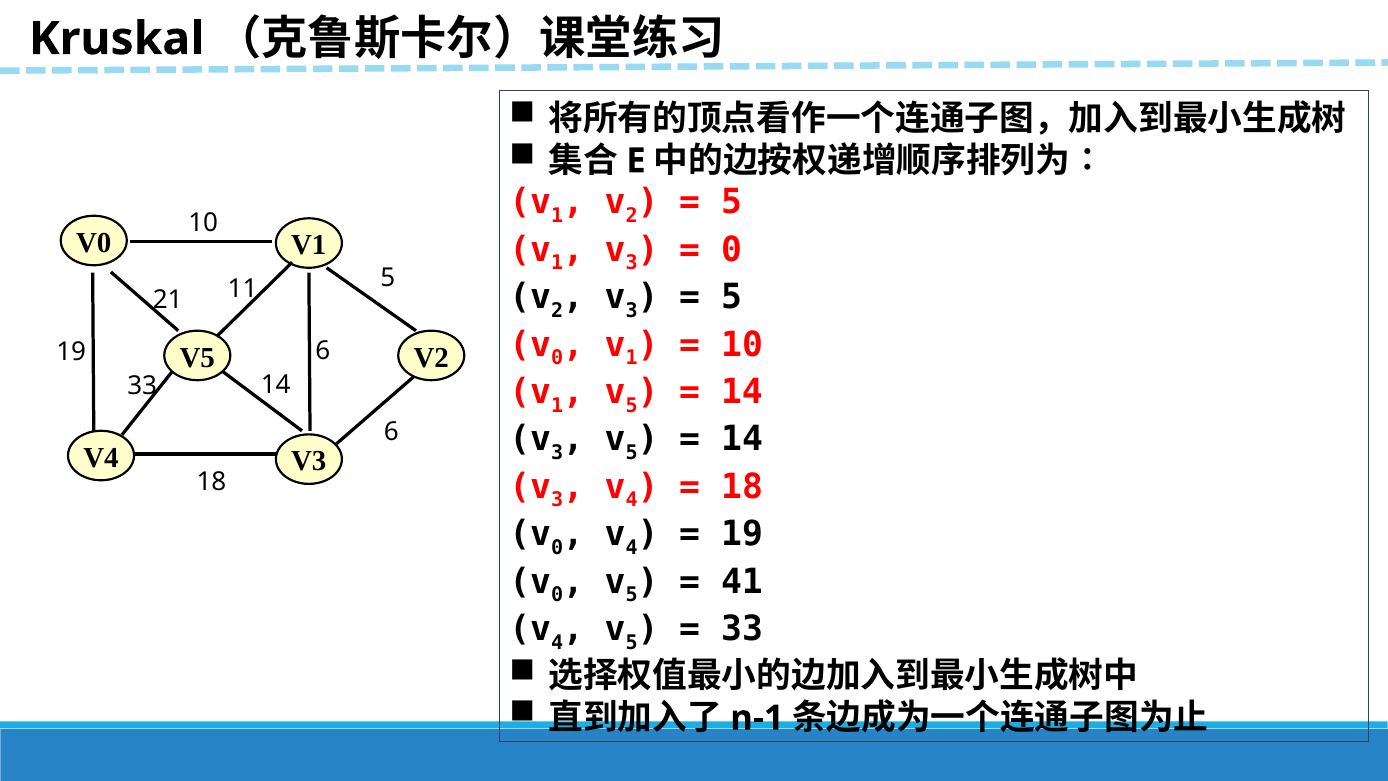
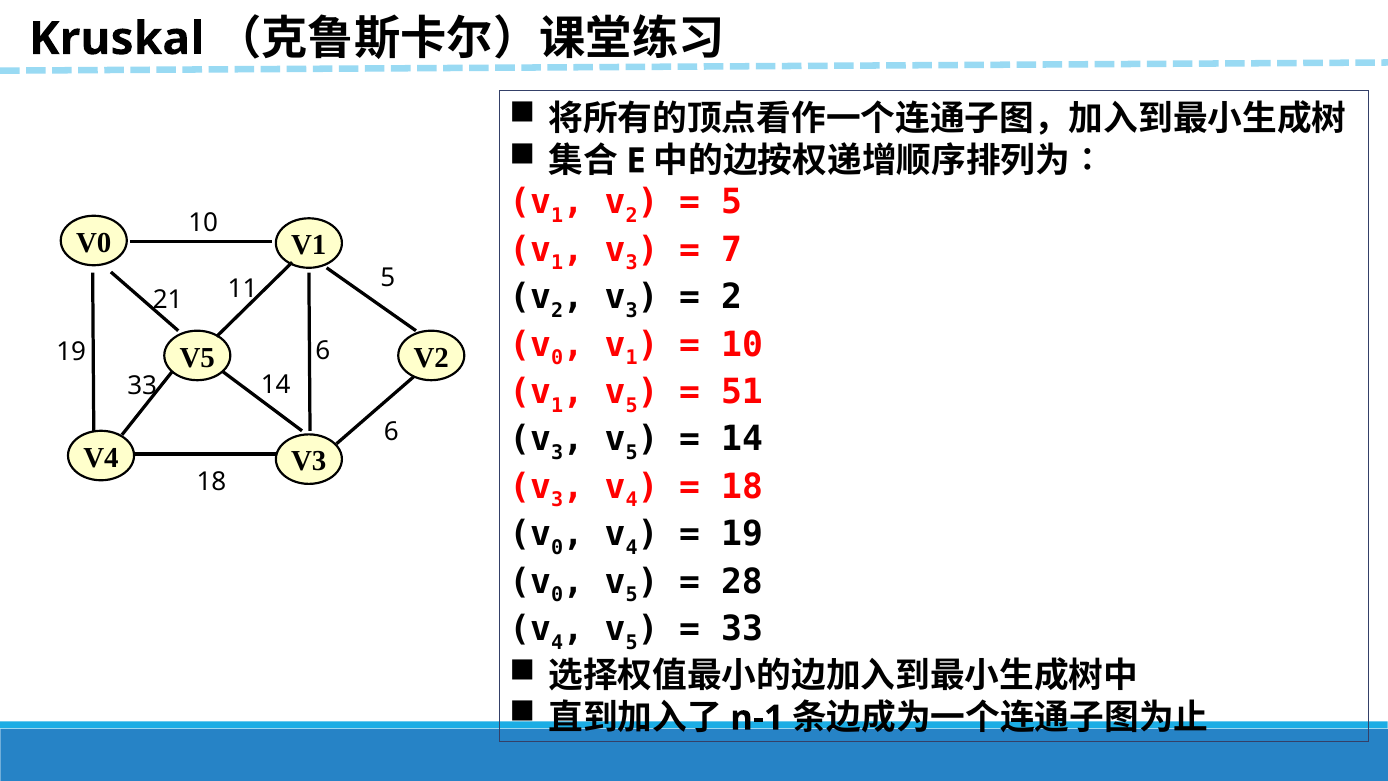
0 at (731, 250): 0 -> 7
5 at (731, 297): 5 -> 2
14 at (742, 392): 14 -> 51
41: 41 -> 28
